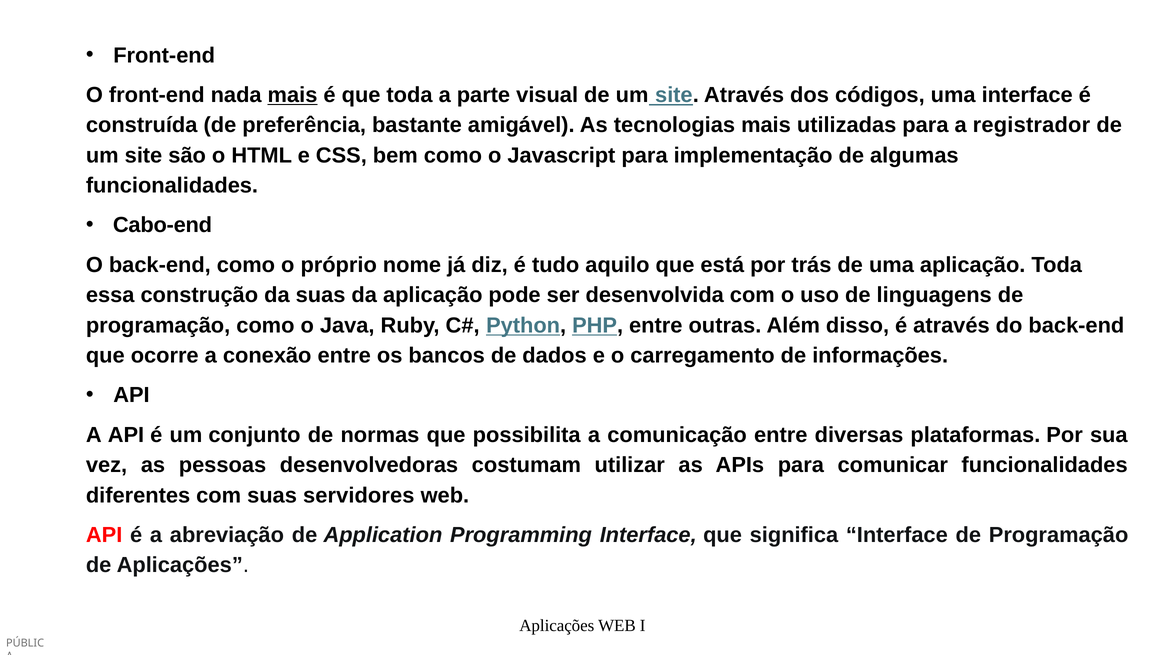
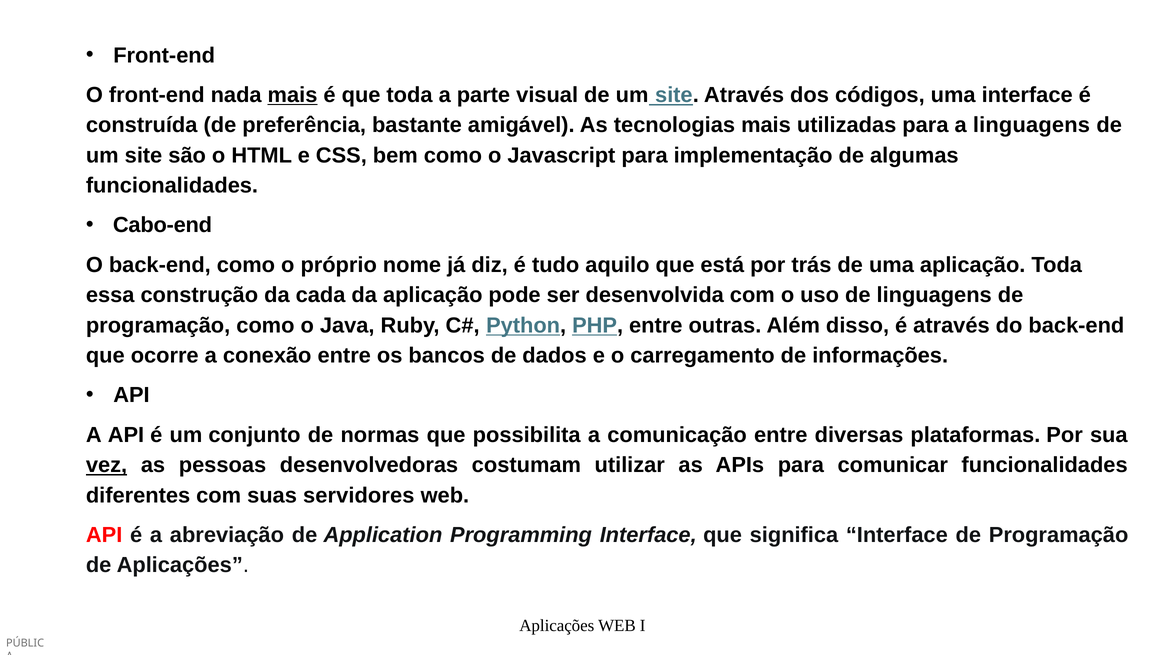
a registrador: registrador -> linguagens
da suas: suas -> cada
vez underline: none -> present
